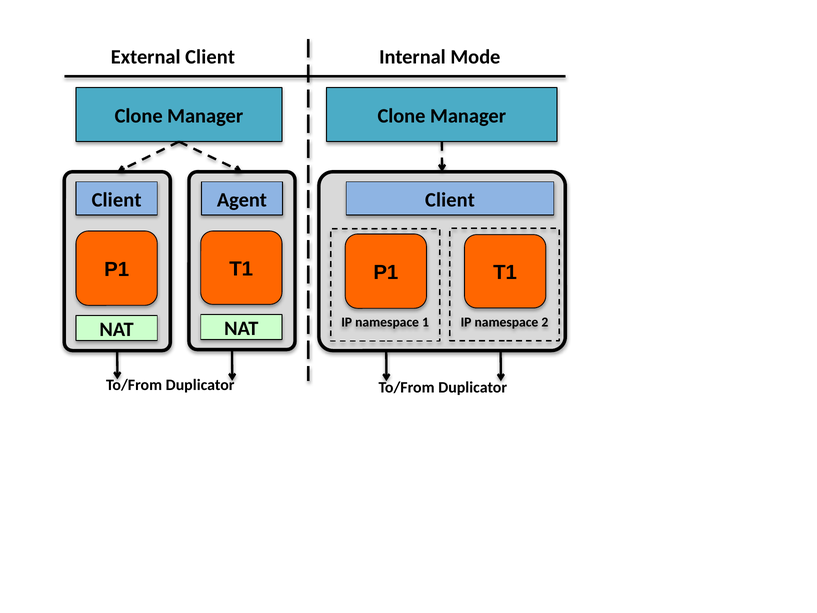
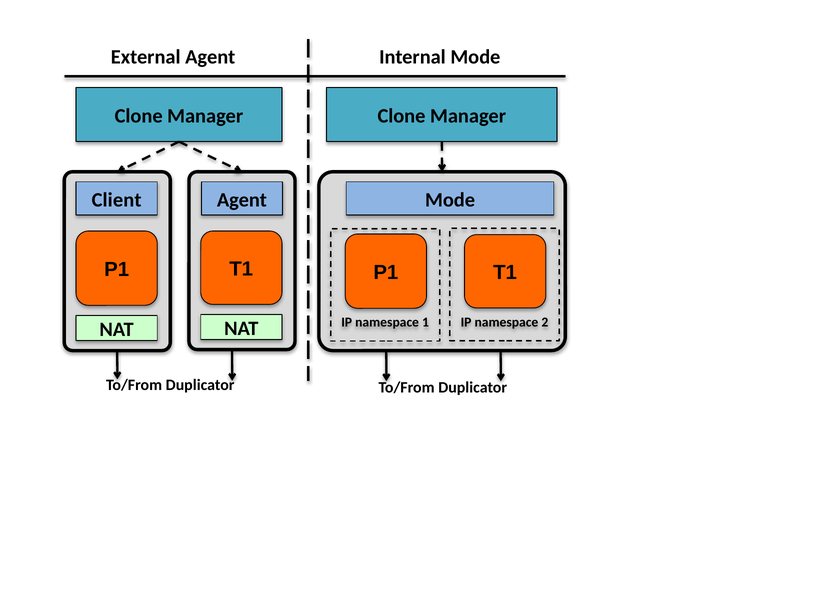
External Client: Client -> Agent
Client at (450, 200): Client -> Mode
